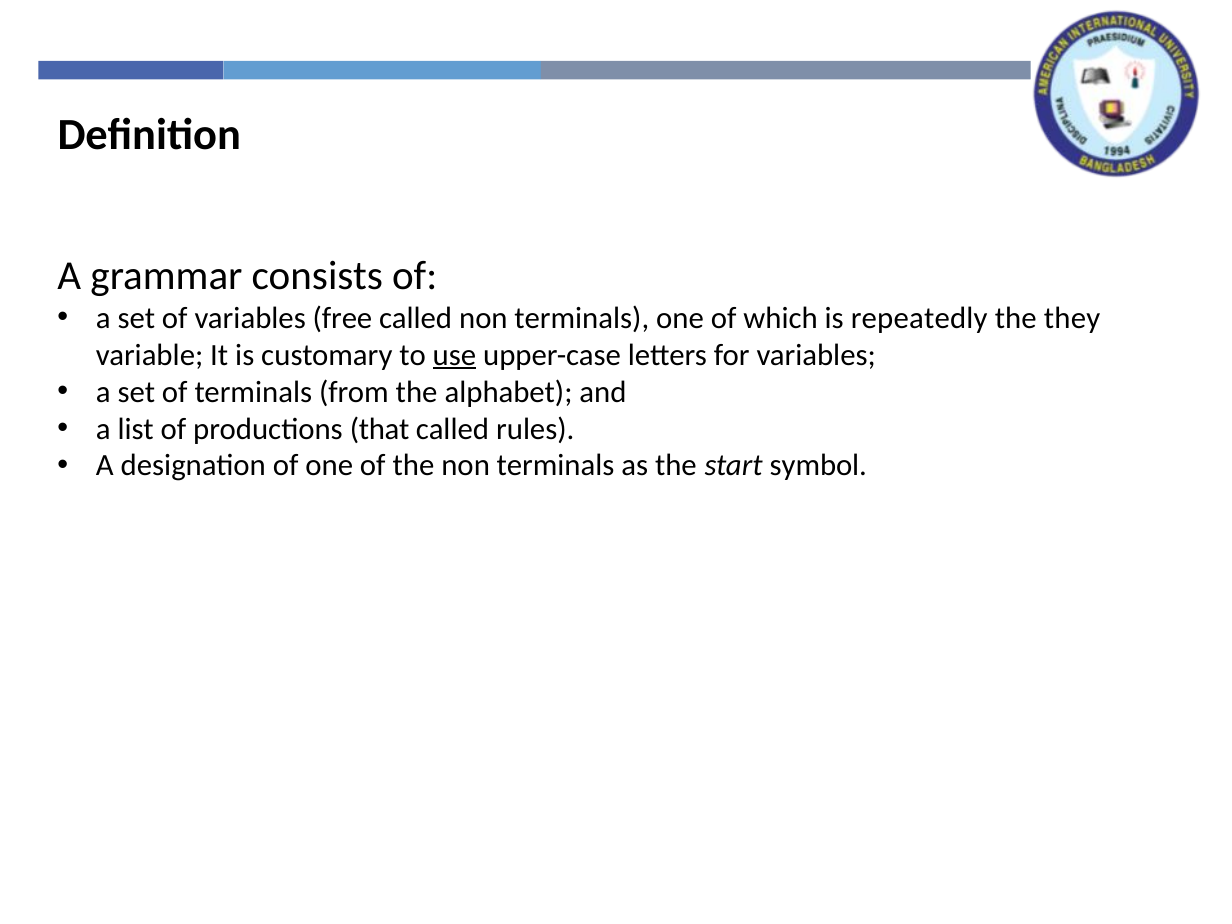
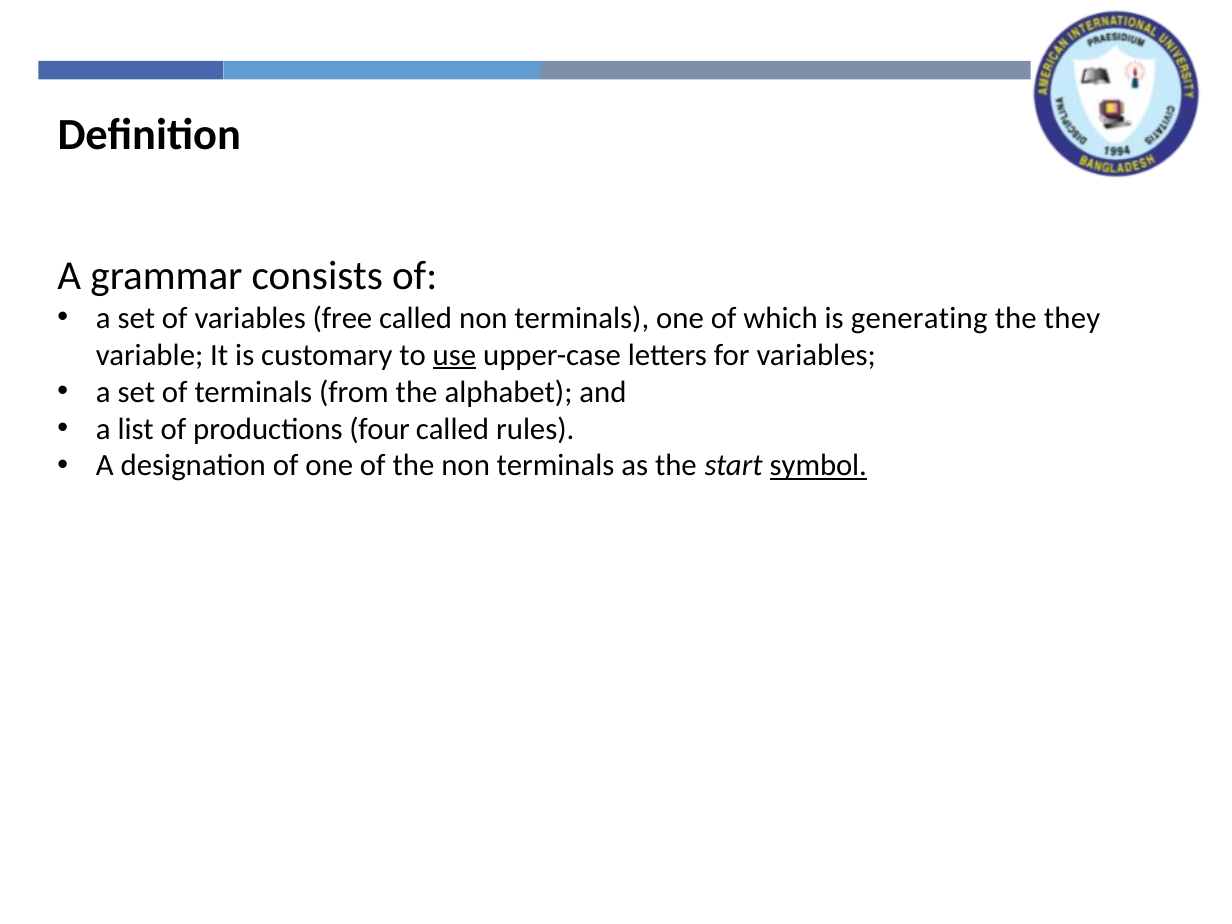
repeatedly: repeatedly -> generating
that: that -> four
symbol underline: none -> present
